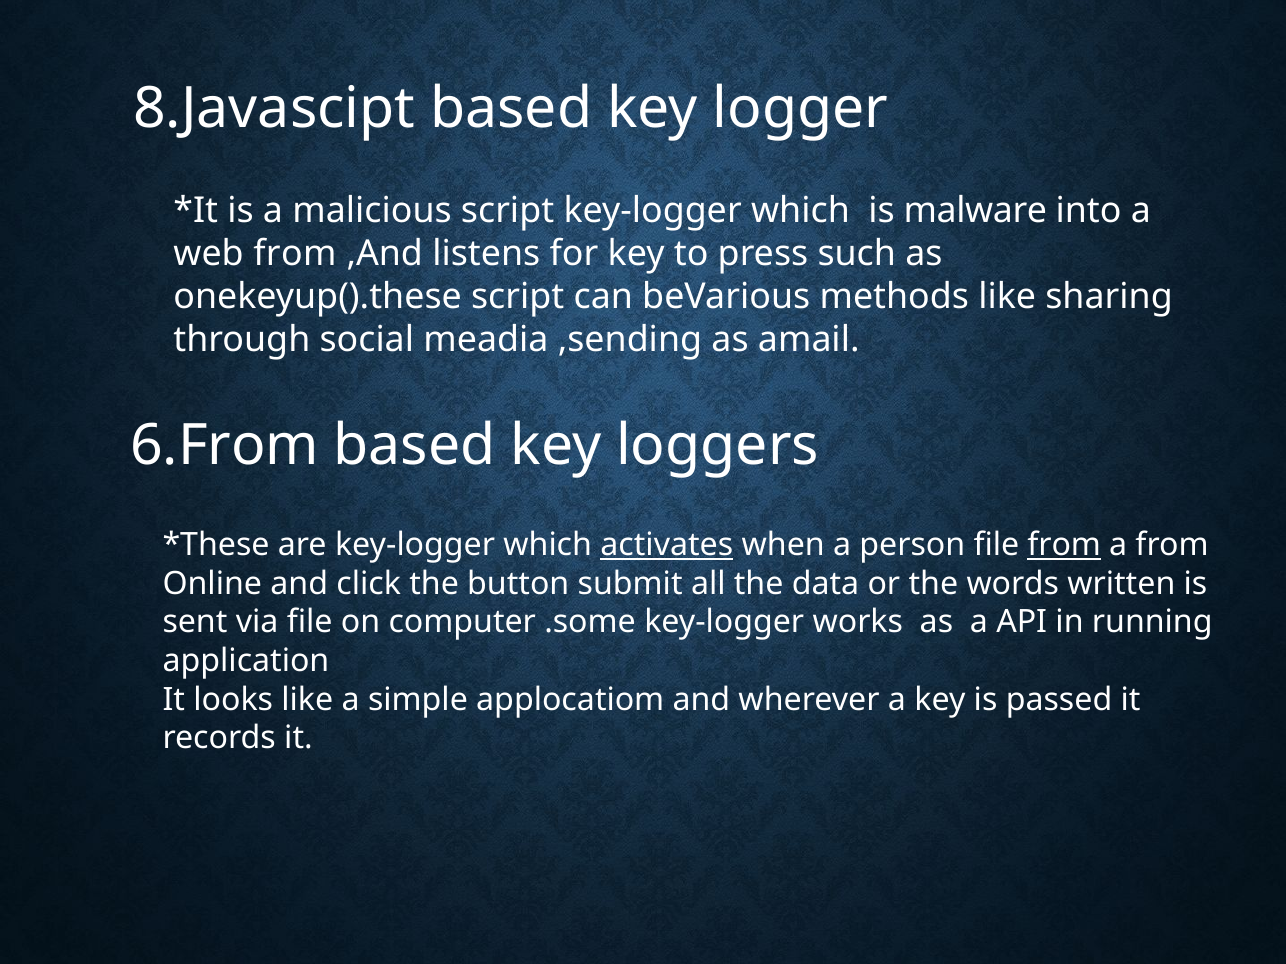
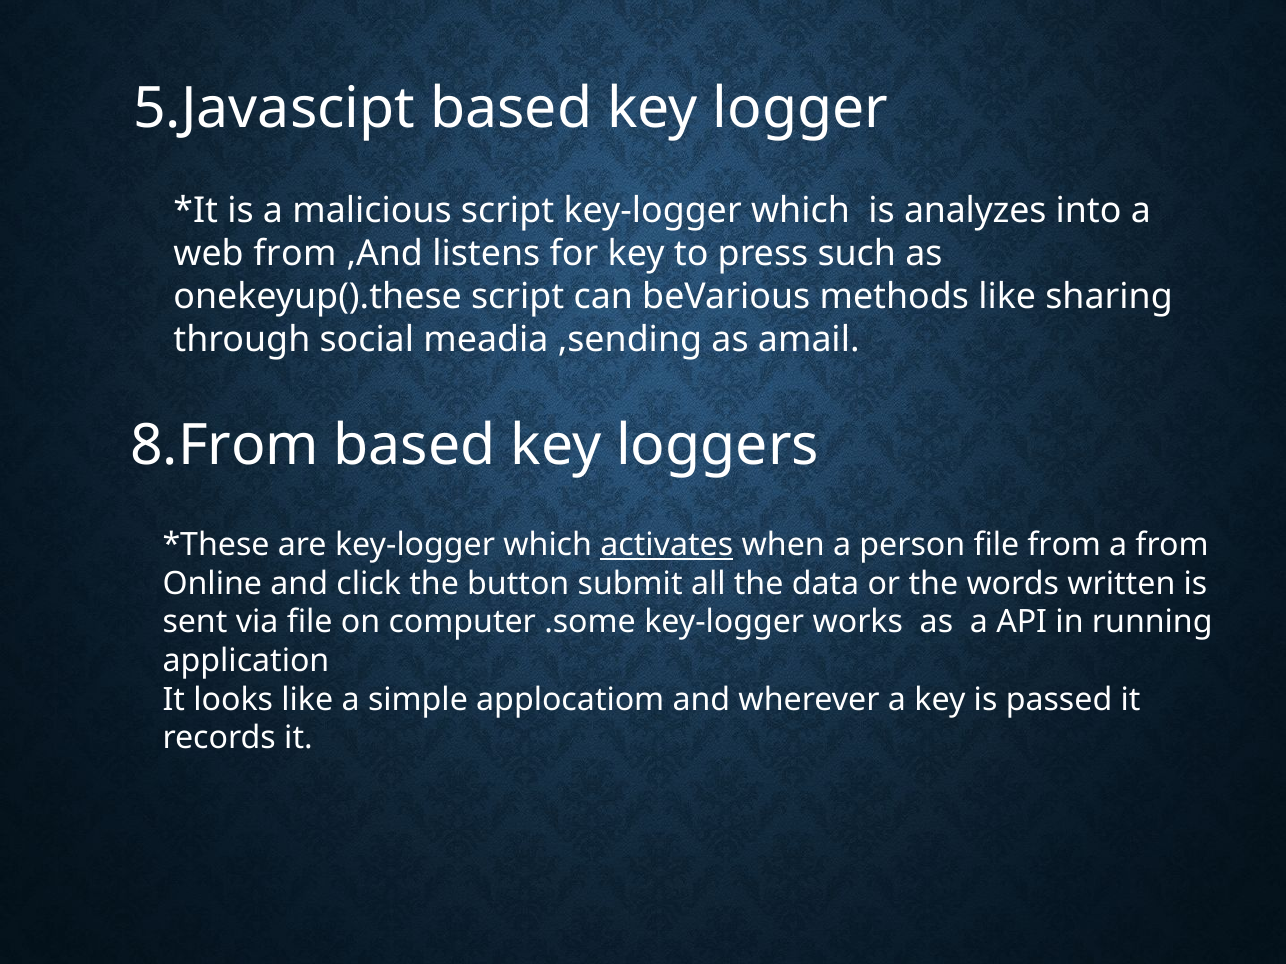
8.Javascipt: 8.Javascipt -> 5.Javascipt
malware: malware -> analyzes
6.From: 6.From -> 8.From
from at (1064, 545) underline: present -> none
